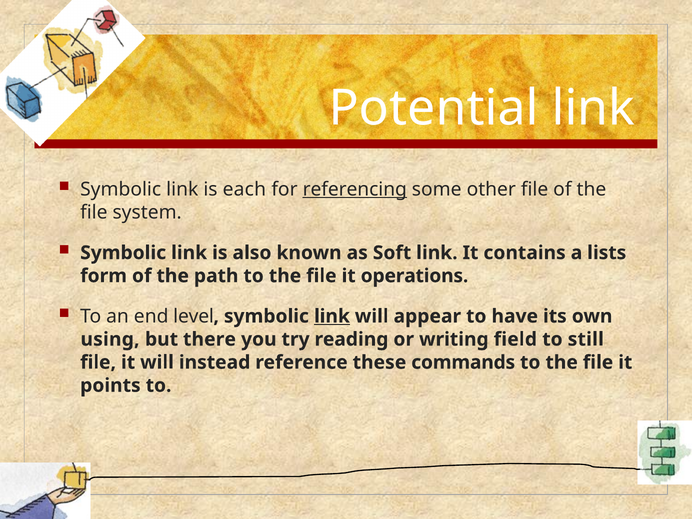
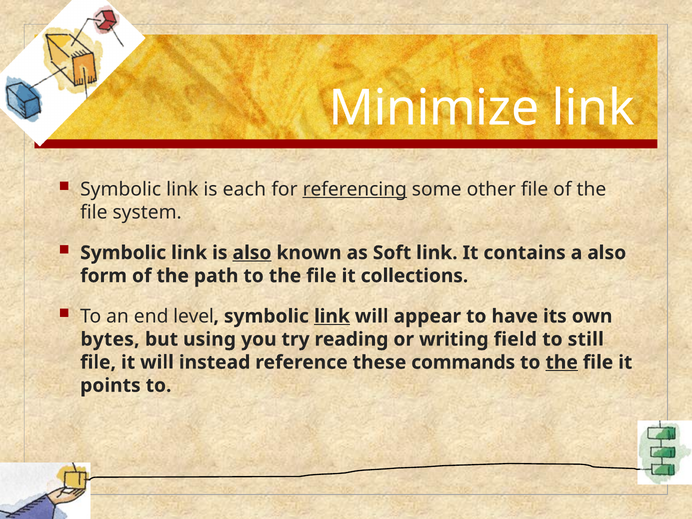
Potential: Potential -> Minimize
also at (252, 253) underline: none -> present
a lists: lists -> also
operations: operations -> collections
using: using -> bytes
there: there -> using
the at (562, 362) underline: none -> present
